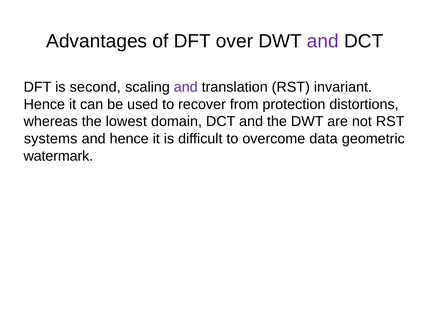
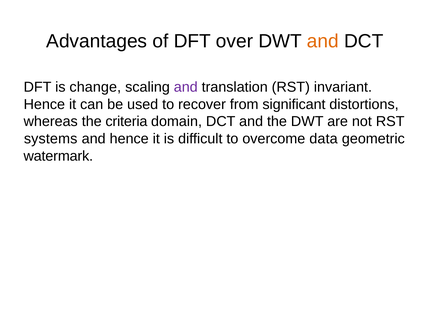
and at (323, 41) colour: purple -> orange
second: second -> change
protection: protection -> significant
lowest: lowest -> criteria
